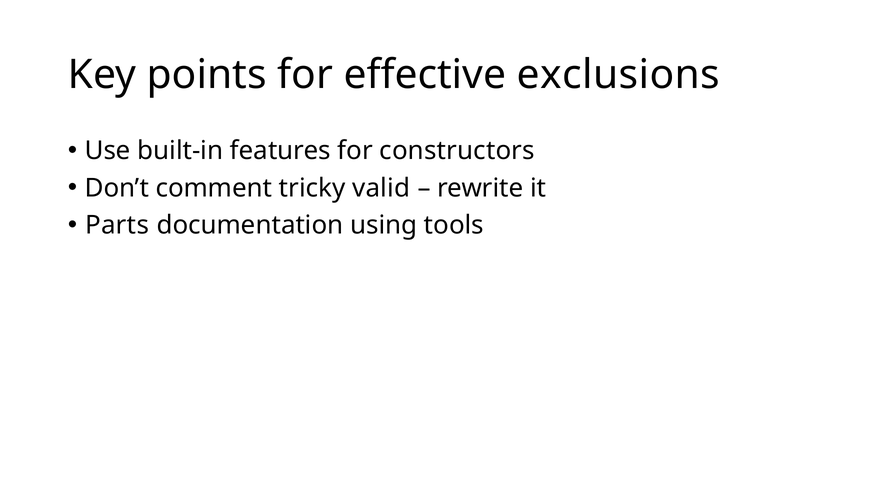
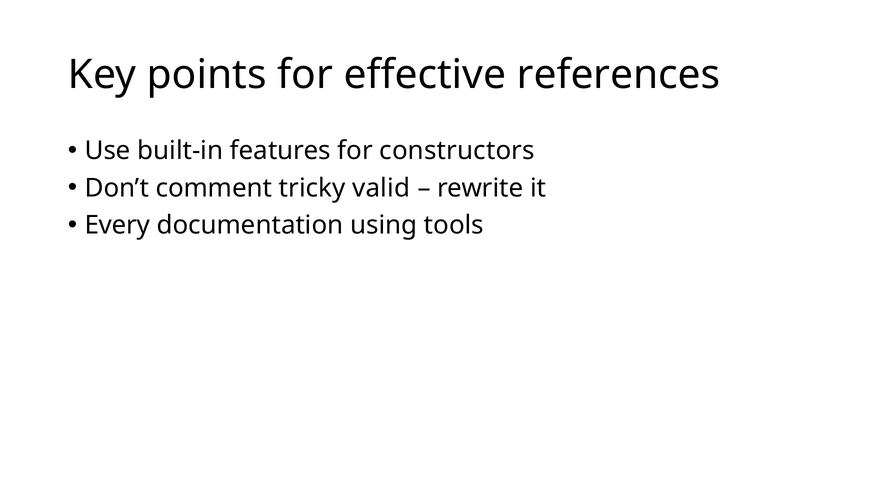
exclusions: exclusions -> references
Parts: Parts -> Every
